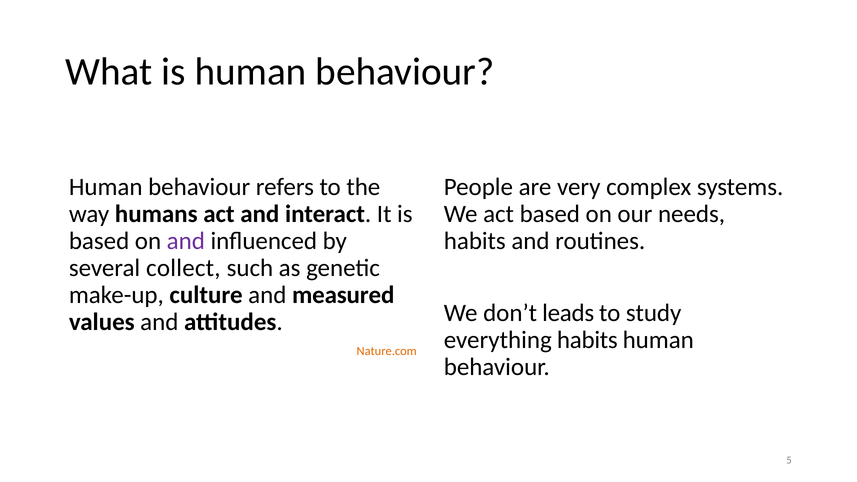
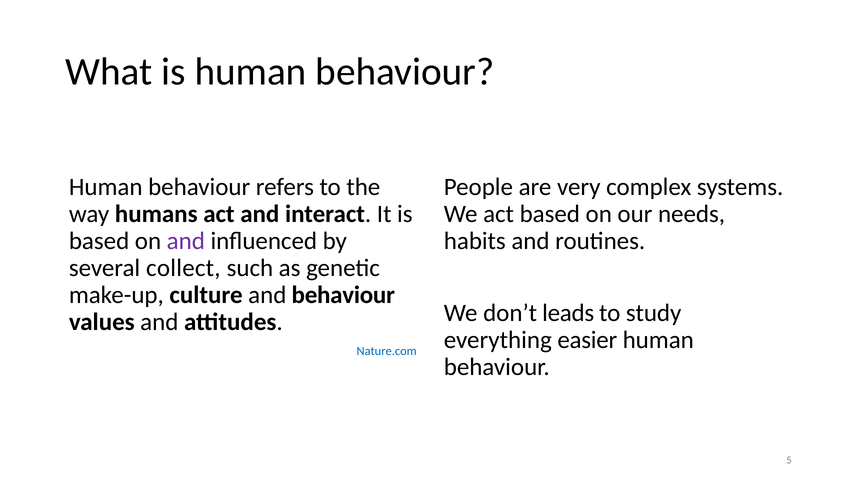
and measured: measured -> behaviour
everything habits: habits -> easier
Nature.com colour: orange -> blue
